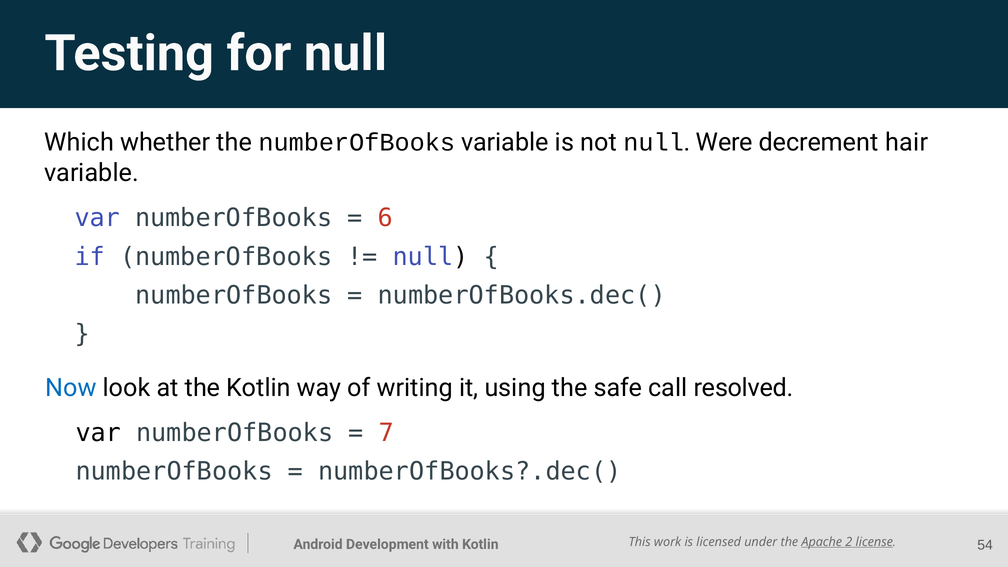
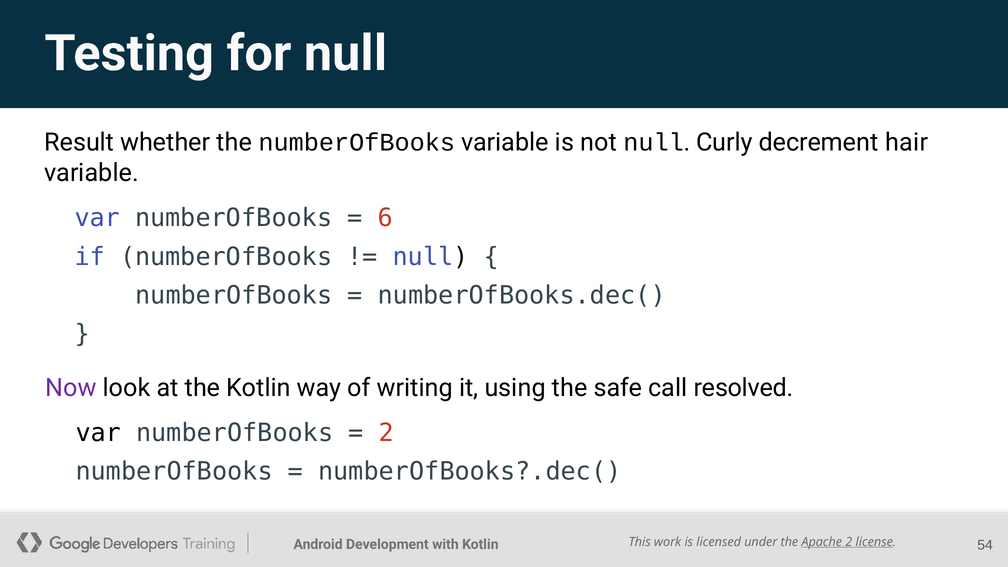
Which: Which -> Result
Were: Were -> Curly
Now colour: blue -> purple
7 at (386, 433): 7 -> 2
